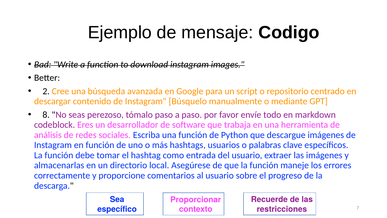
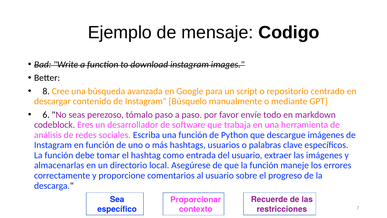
2: 2 -> 8
8: 8 -> 6
